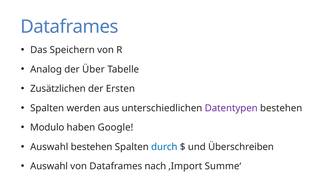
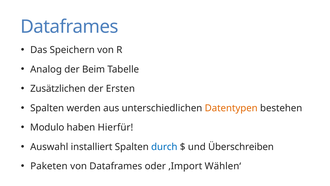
Über: Über -> Beim
Datentypen colour: purple -> orange
Google: Google -> Hierfür
Auswahl bestehen: bestehen -> installiert
Auswahl at (49, 166): Auswahl -> Paketen
nach: nach -> oder
Summe‘: Summe‘ -> Wählen‘
